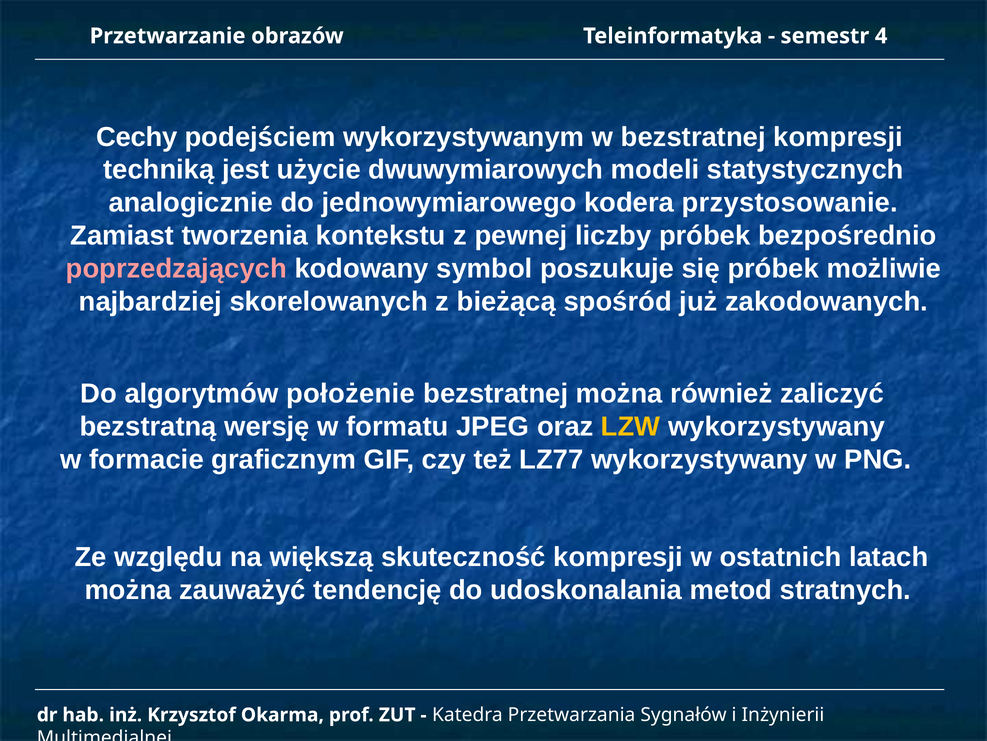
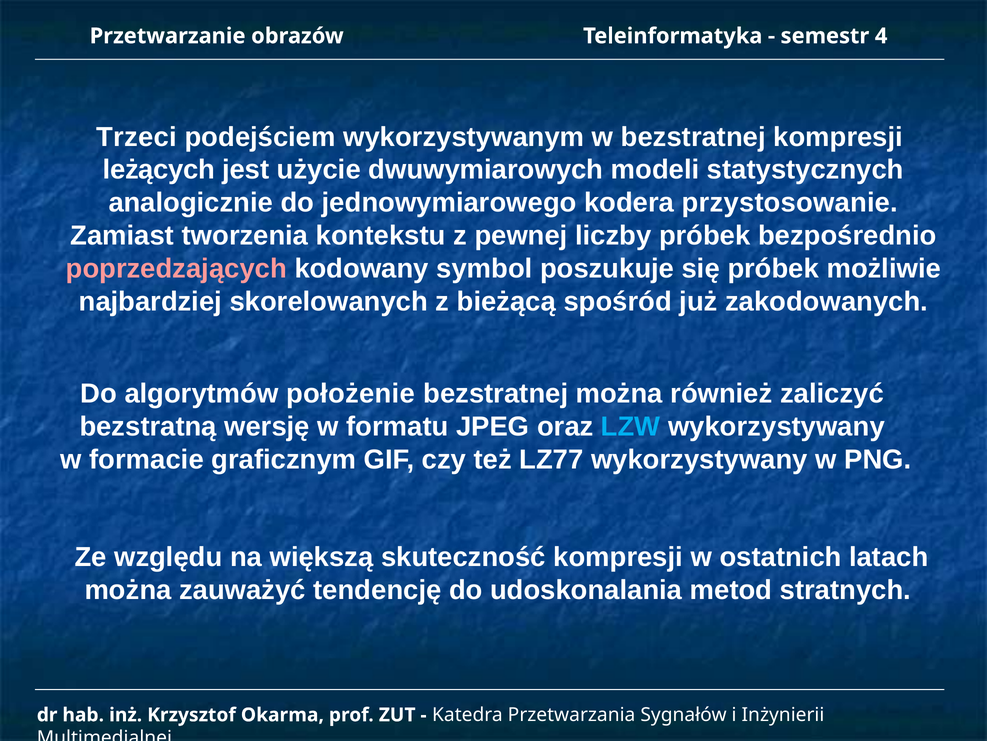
Cechy: Cechy -> Trzeci
techniką: techniką -> leżących
LZW colour: yellow -> light blue
